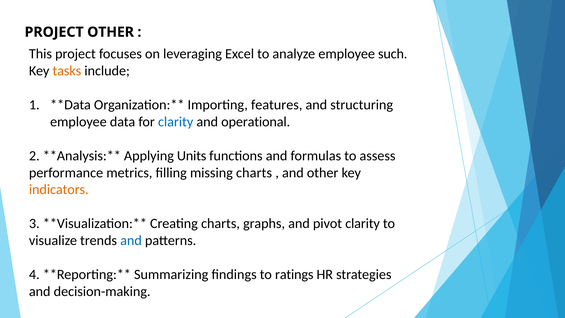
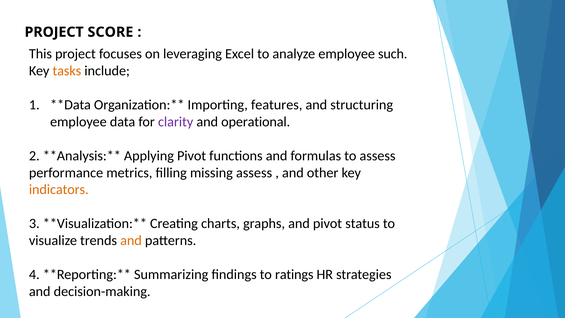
PROJECT OTHER: OTHER -> SCORE
clarity at (176, 122) colour: blue -> purple
Applying Units: Units -> Pivot
missing charts: charts -> assess
pivot clarity: clarity -> status
and at (131, 240) colour: blue -> orange
